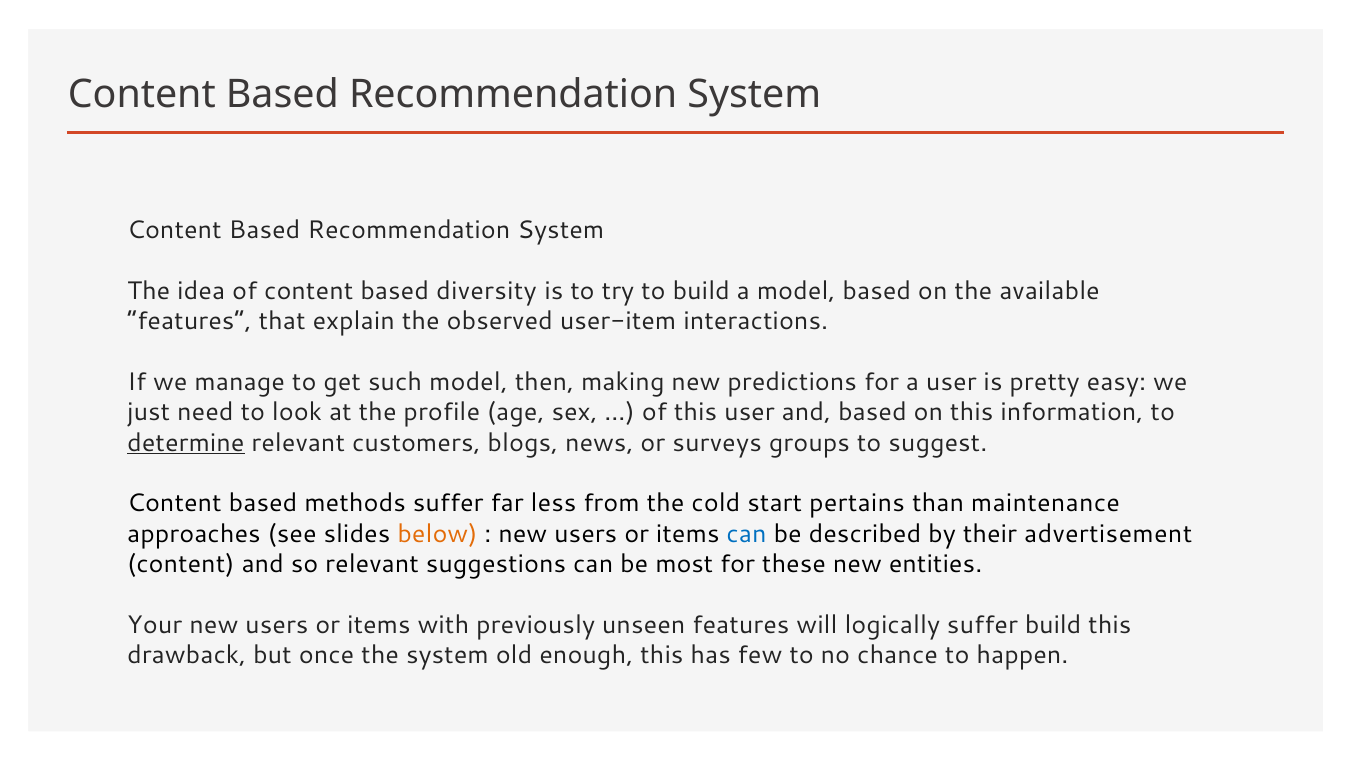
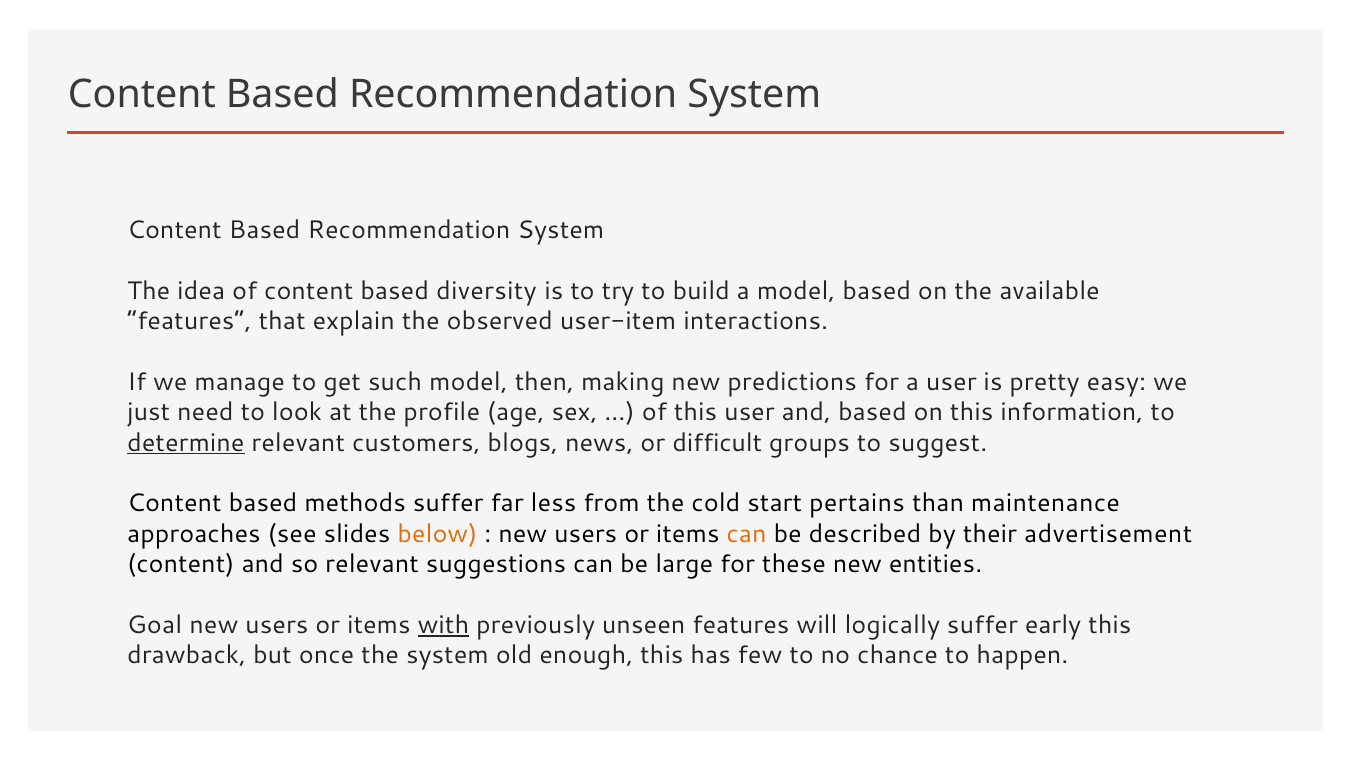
surveys: surveys -> difficult
can at (747, 534) colour: blue -> orange
most: most -> large
Your: Your -> Goal
with underline: none -> present
suffer build: build -> early
